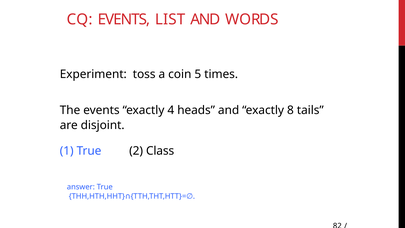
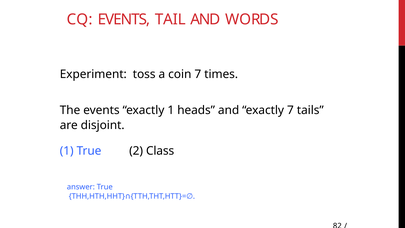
LIST: LIST -> TAIL
coin 5: 5 -> 7
exactly 4: 4 -> 1
exactly 8: 8 -> 7
